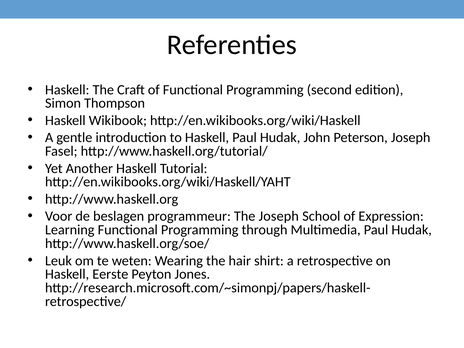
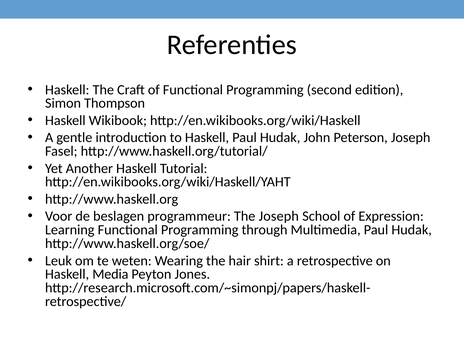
Eerste: Eerste -> Media
